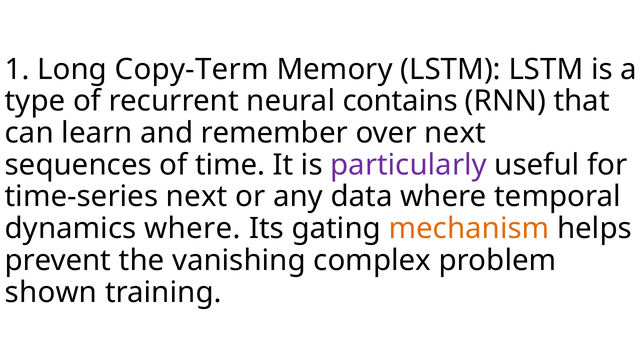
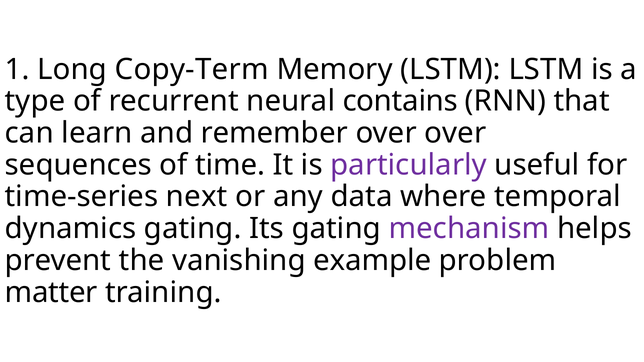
over next: next -> over
dynamics where: where -> gating
mechanism colour: orange -> purple
complex: complex -> example
shown: shown -> matter
